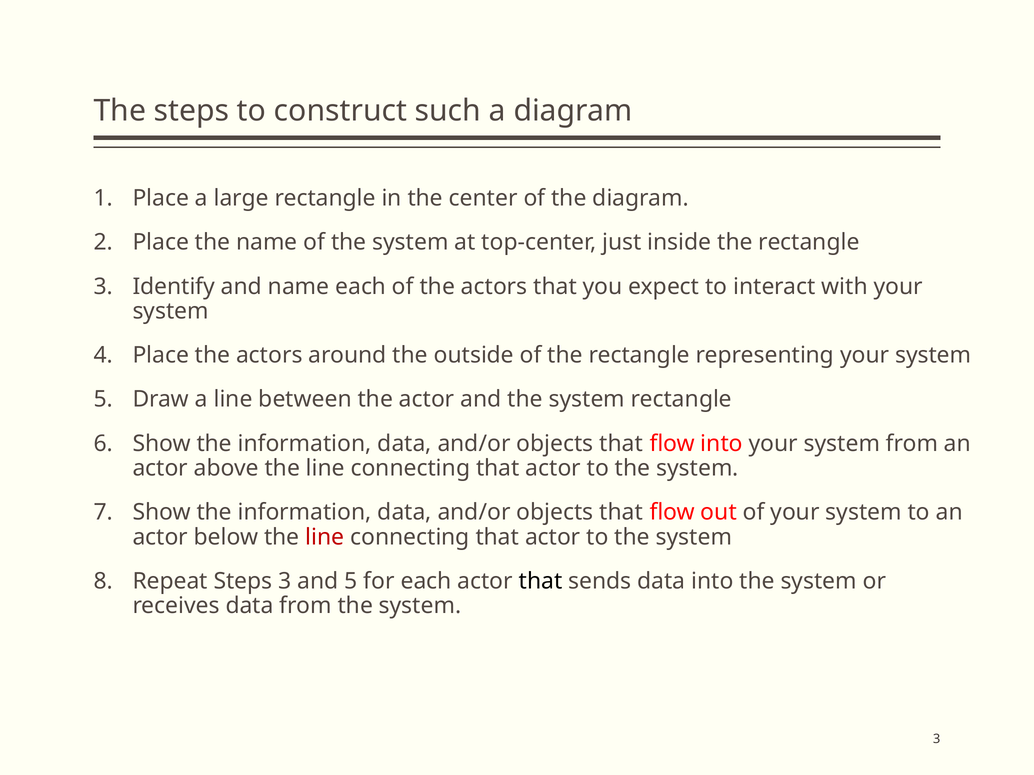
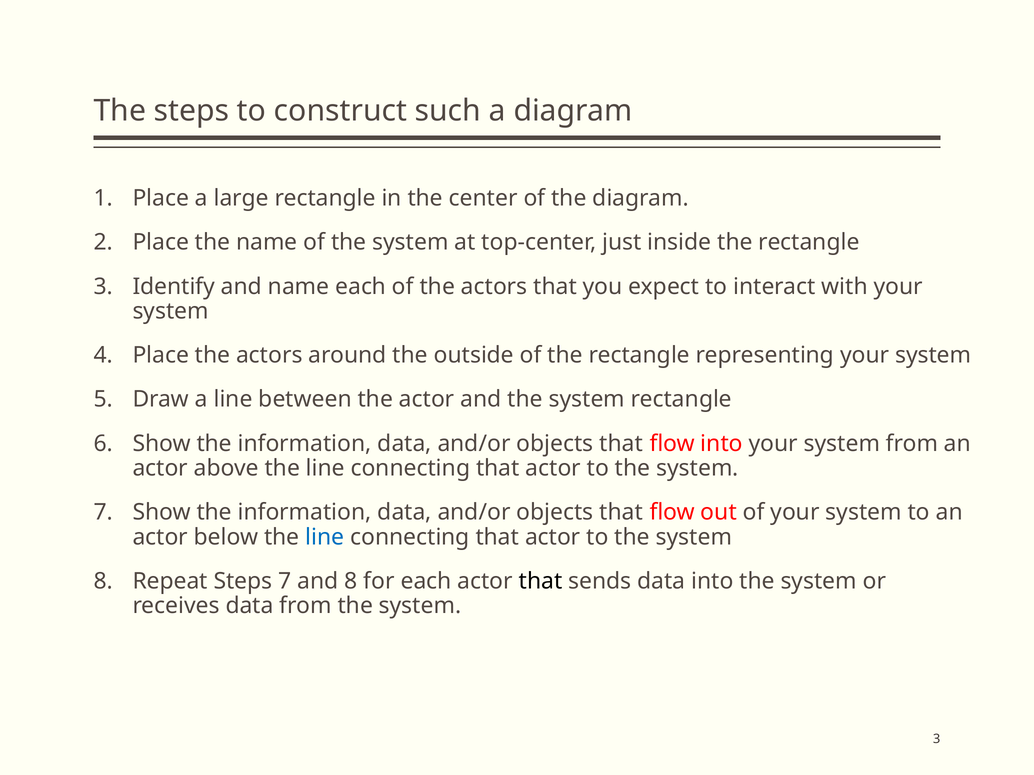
line at (325, 537) colour: red -> blue
Steps 3: 3 -> 7
and 5: 5 -> 8
